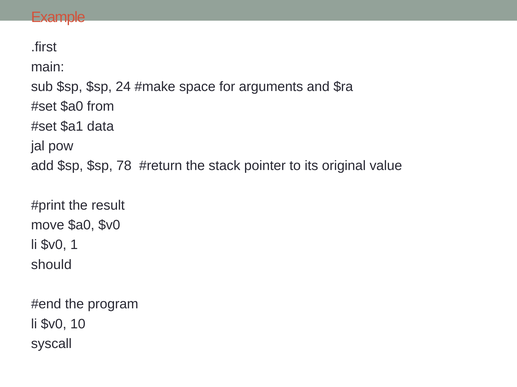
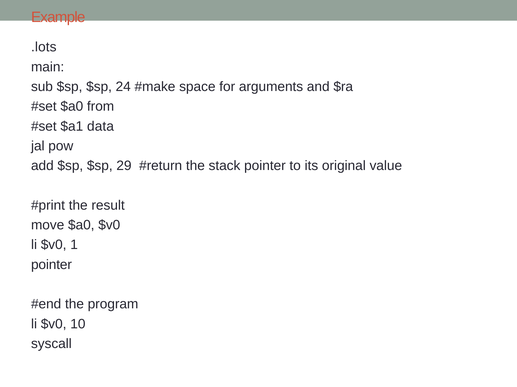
.first: .first -> .lots
78: 78 -> 29
should at (51, 265): should -> pointer
